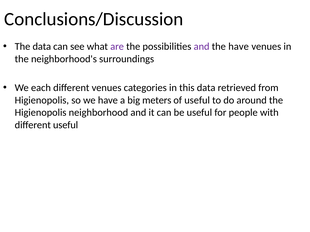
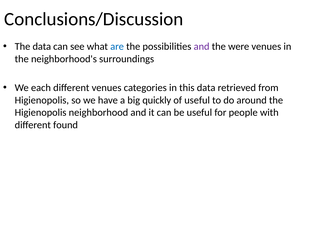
are colour: purple -> blue
the have: have -> were
meters: meters -> quickly
different useful: useful -> found
